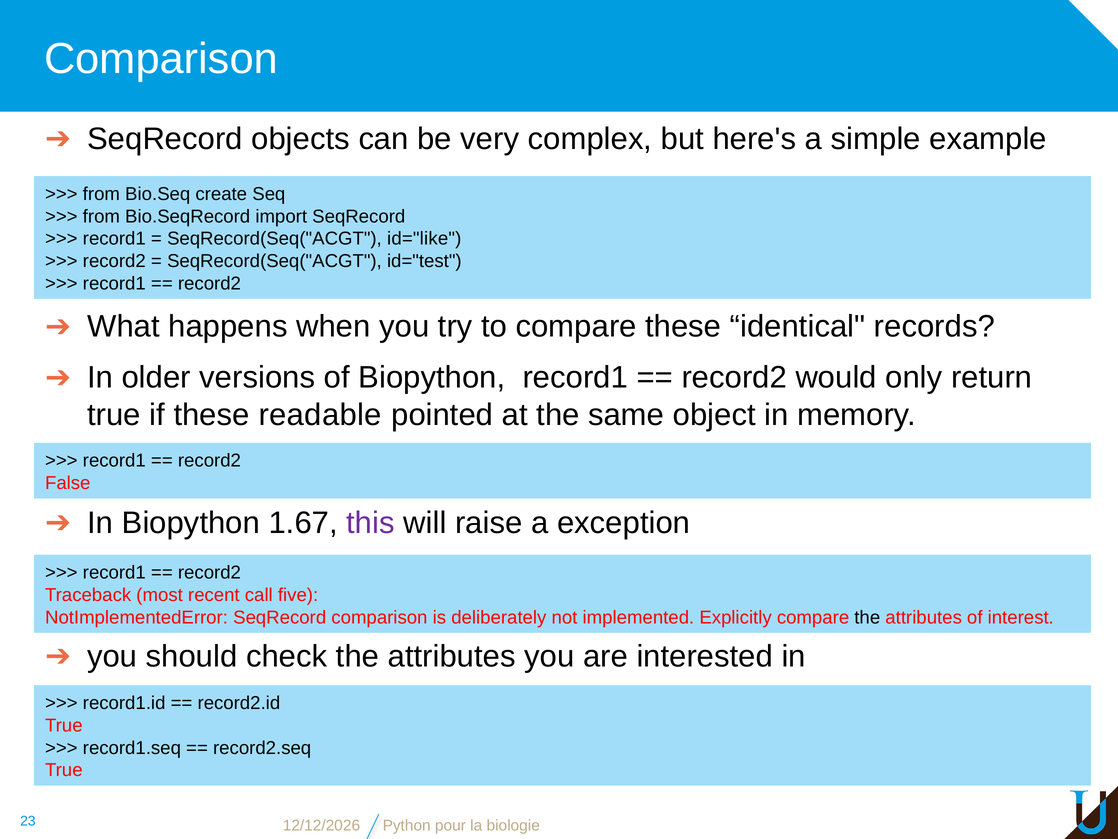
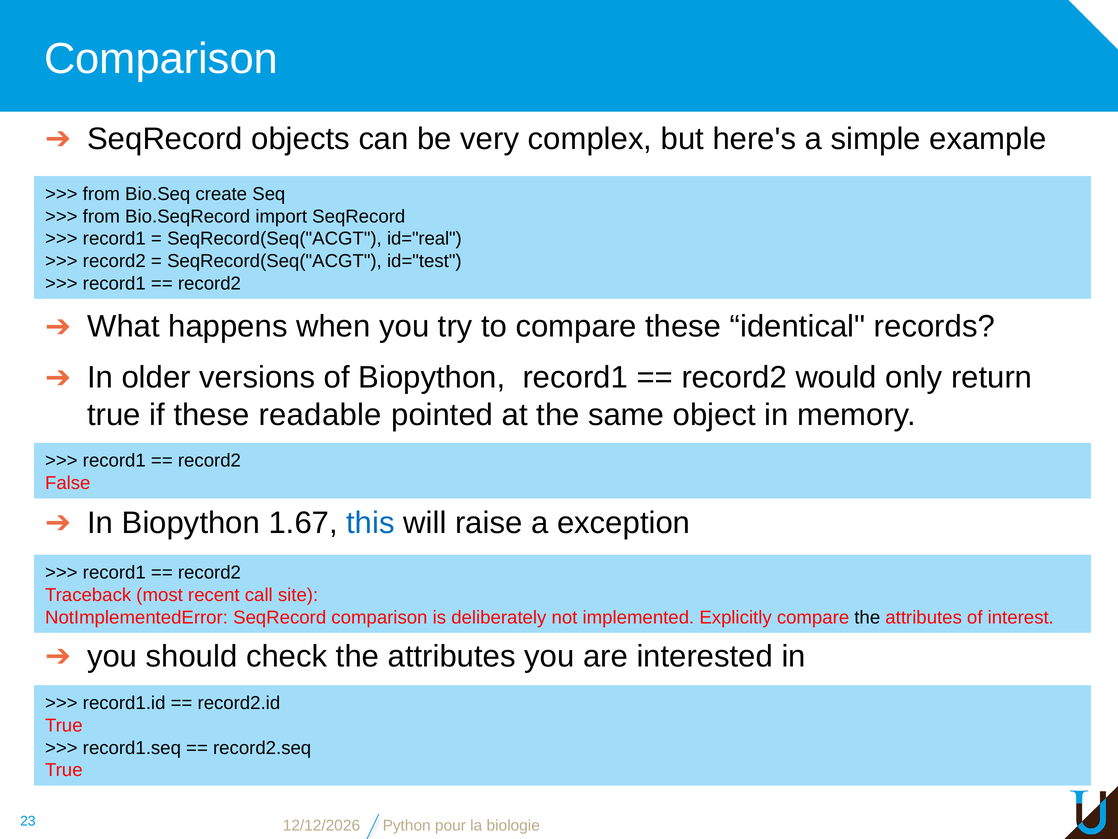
id="like: id="like -> id="real
this colour: purple -> blue
five: five -> site
